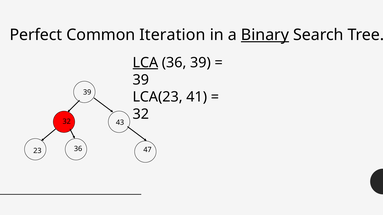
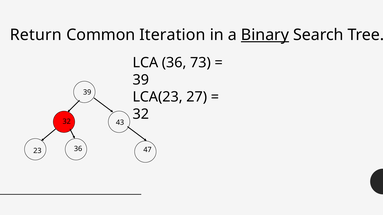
Perfect: Perfect -> Return
LCA underline: present -> none
36 39: 39 -> 73
41: 41 -> 27
